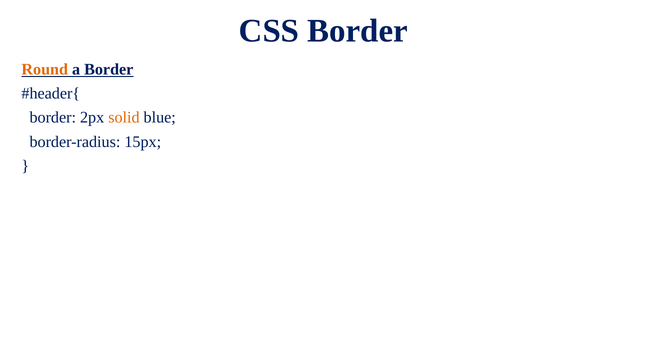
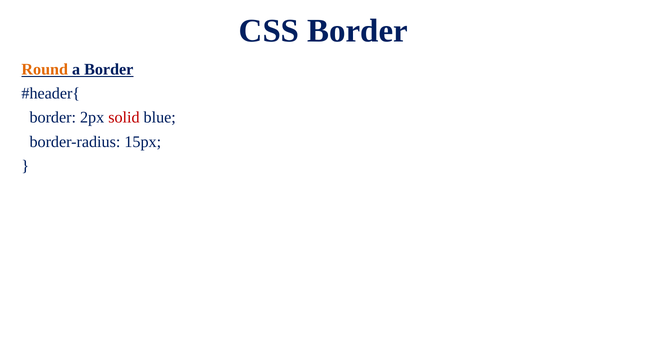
solid colour: orange -> red
